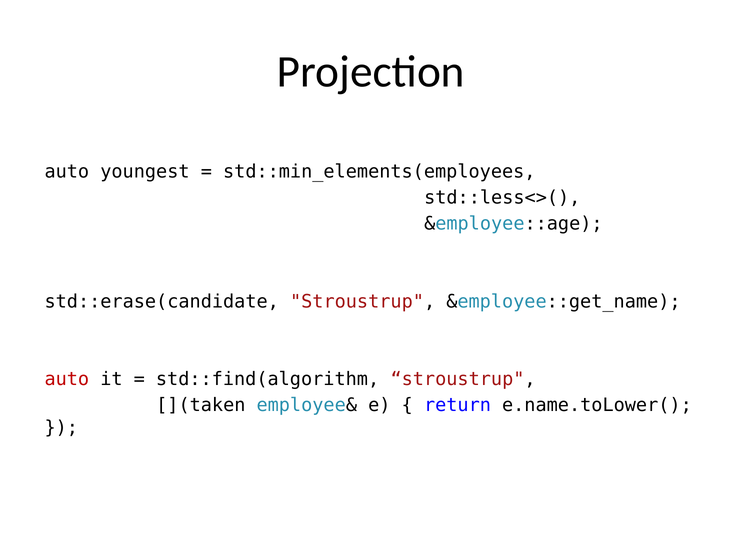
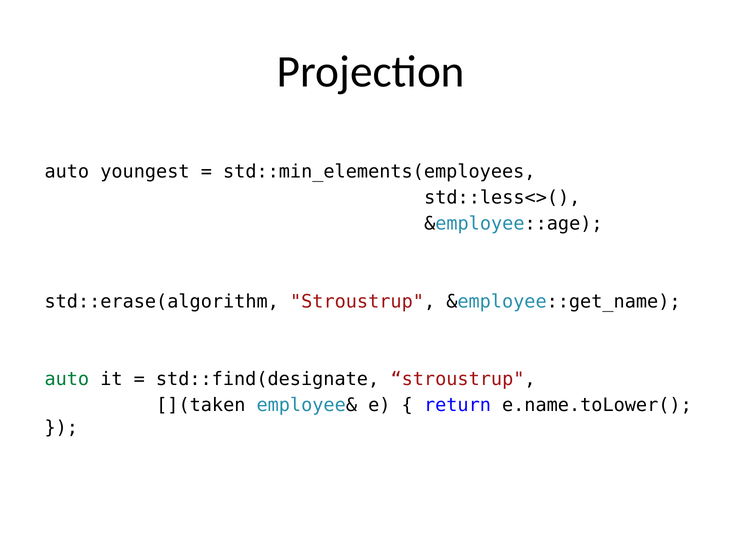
std::erase(candidate: std::erase(candidate -> std::erase(algorithm
auto at (67, 380) colour: red -> green
std::find(algorithm: std::find(algorithm -> std::find(designate
